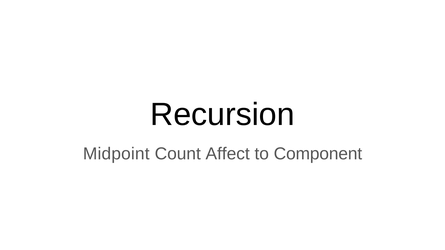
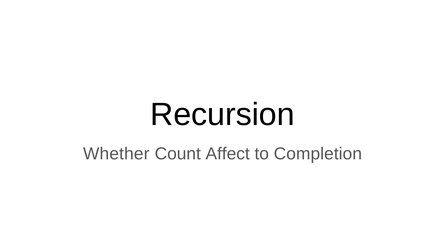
Midpoint: Midpoint -> Whether
Component: Component -> Completion
